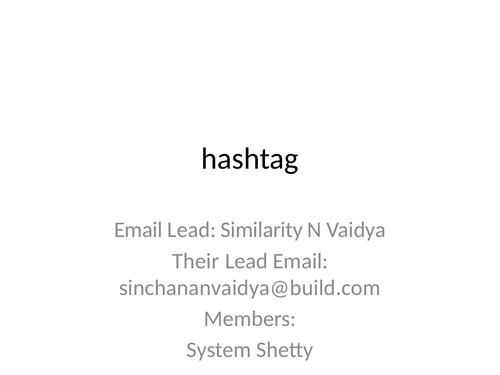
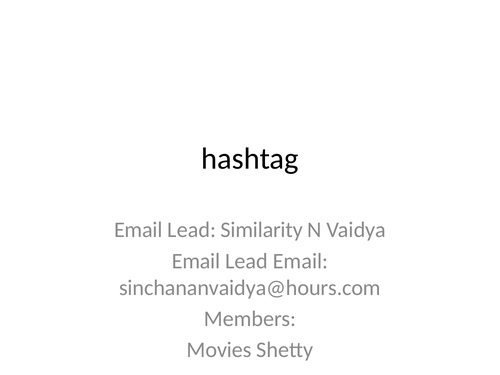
Their at (196, 261): Their -> Email
sinchananvaidya@build.com: sinchananvaidya@build.com -> sinchananvaidya@hours.com
System: System -> Movies
